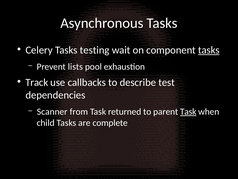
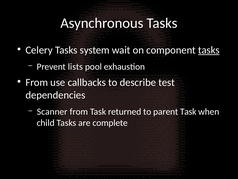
testing: testing -> system
Track at (37, 82): Track -> From
Task at (188, 111) underline: present -> none
